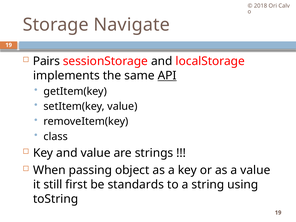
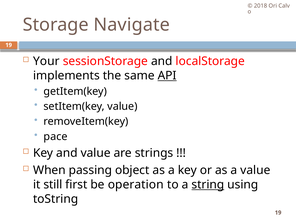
Pairs: Pairs -> Your
class: class -> pace
standards: standards -> operation
string underline: none -> present
